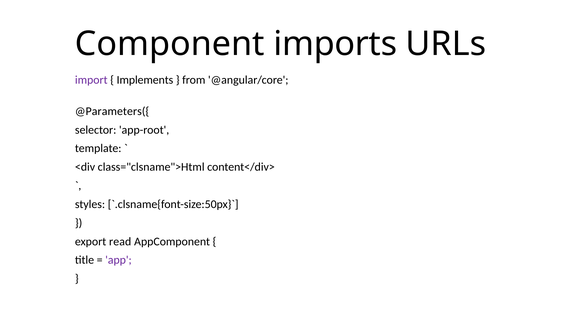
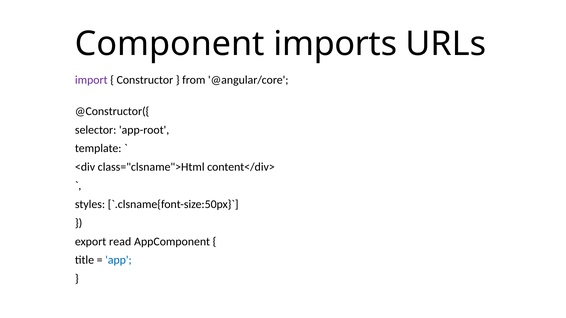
Implements: Implements -> Constructor
@Parameters({: @Parameters({ -> @Constructor({
app colour: purple -> blue
